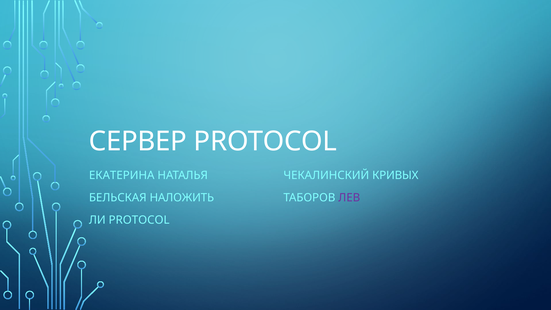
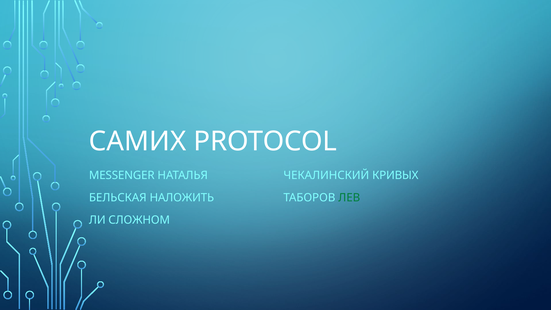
СЕРВЕР: СЕРВЕР -> САМИХ
ЕКАТЕРИНА: ЕКАТЕРИНА -> MESSENGER
ЛЕВ colour: purple -> green
ЛИ PROTOCOL: PROTOCOL -> СЛОЖНОМ
